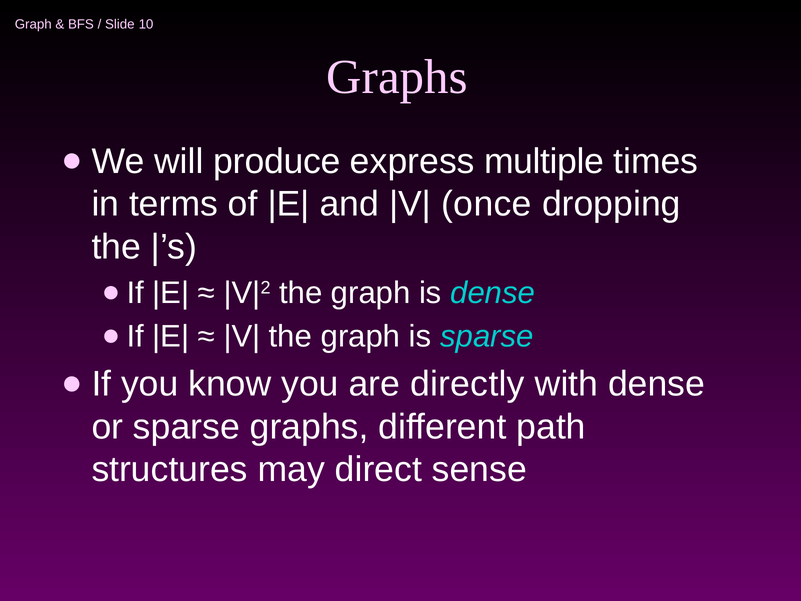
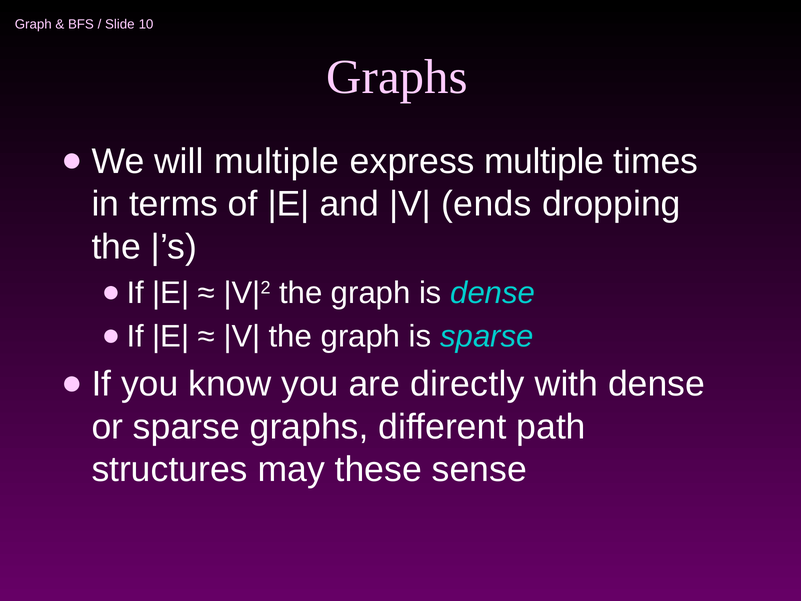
will produce: produce -> multiple
once: once -> ends
direct: direct -> these
